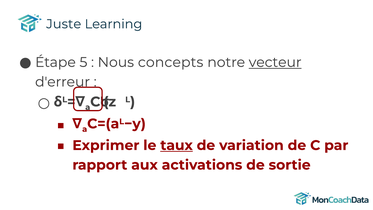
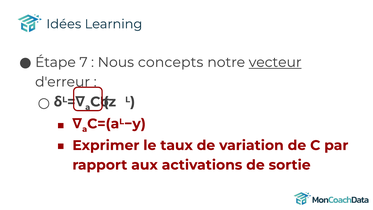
Juste: Juste -> Idées
5: 5 -> 7
taux underline: present -> none
